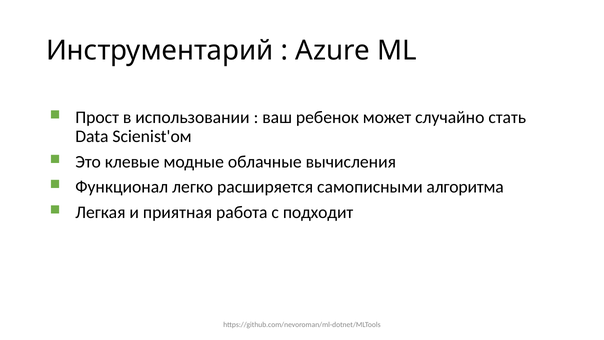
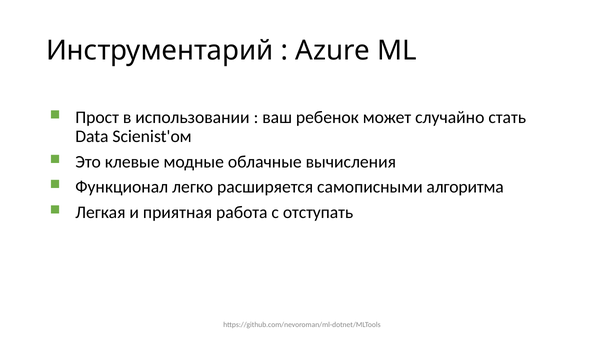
подходит: подходит -> отступать
